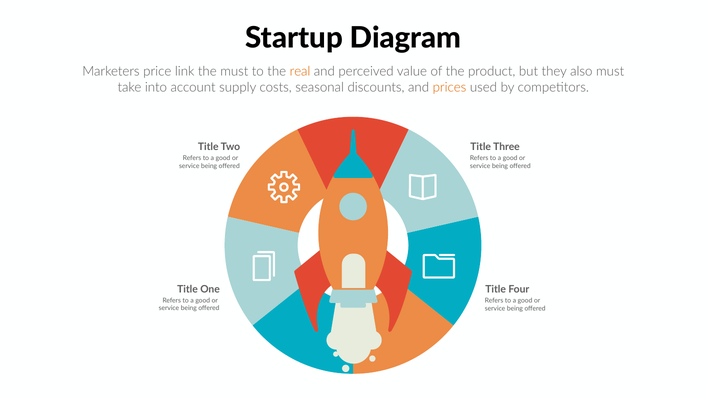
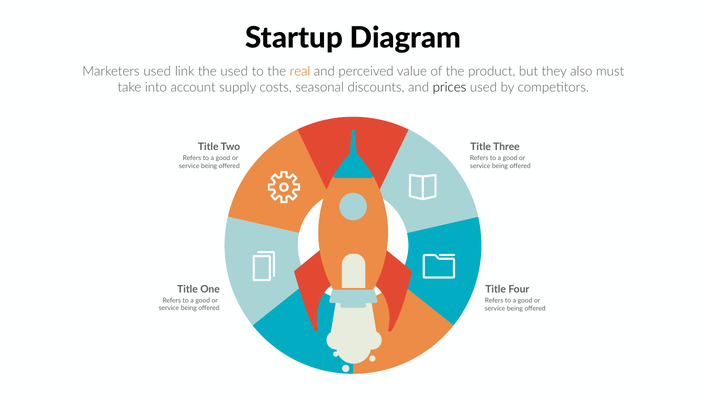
Marketers price: price -> used
the must: must -> used
prices colour: orange -> black
